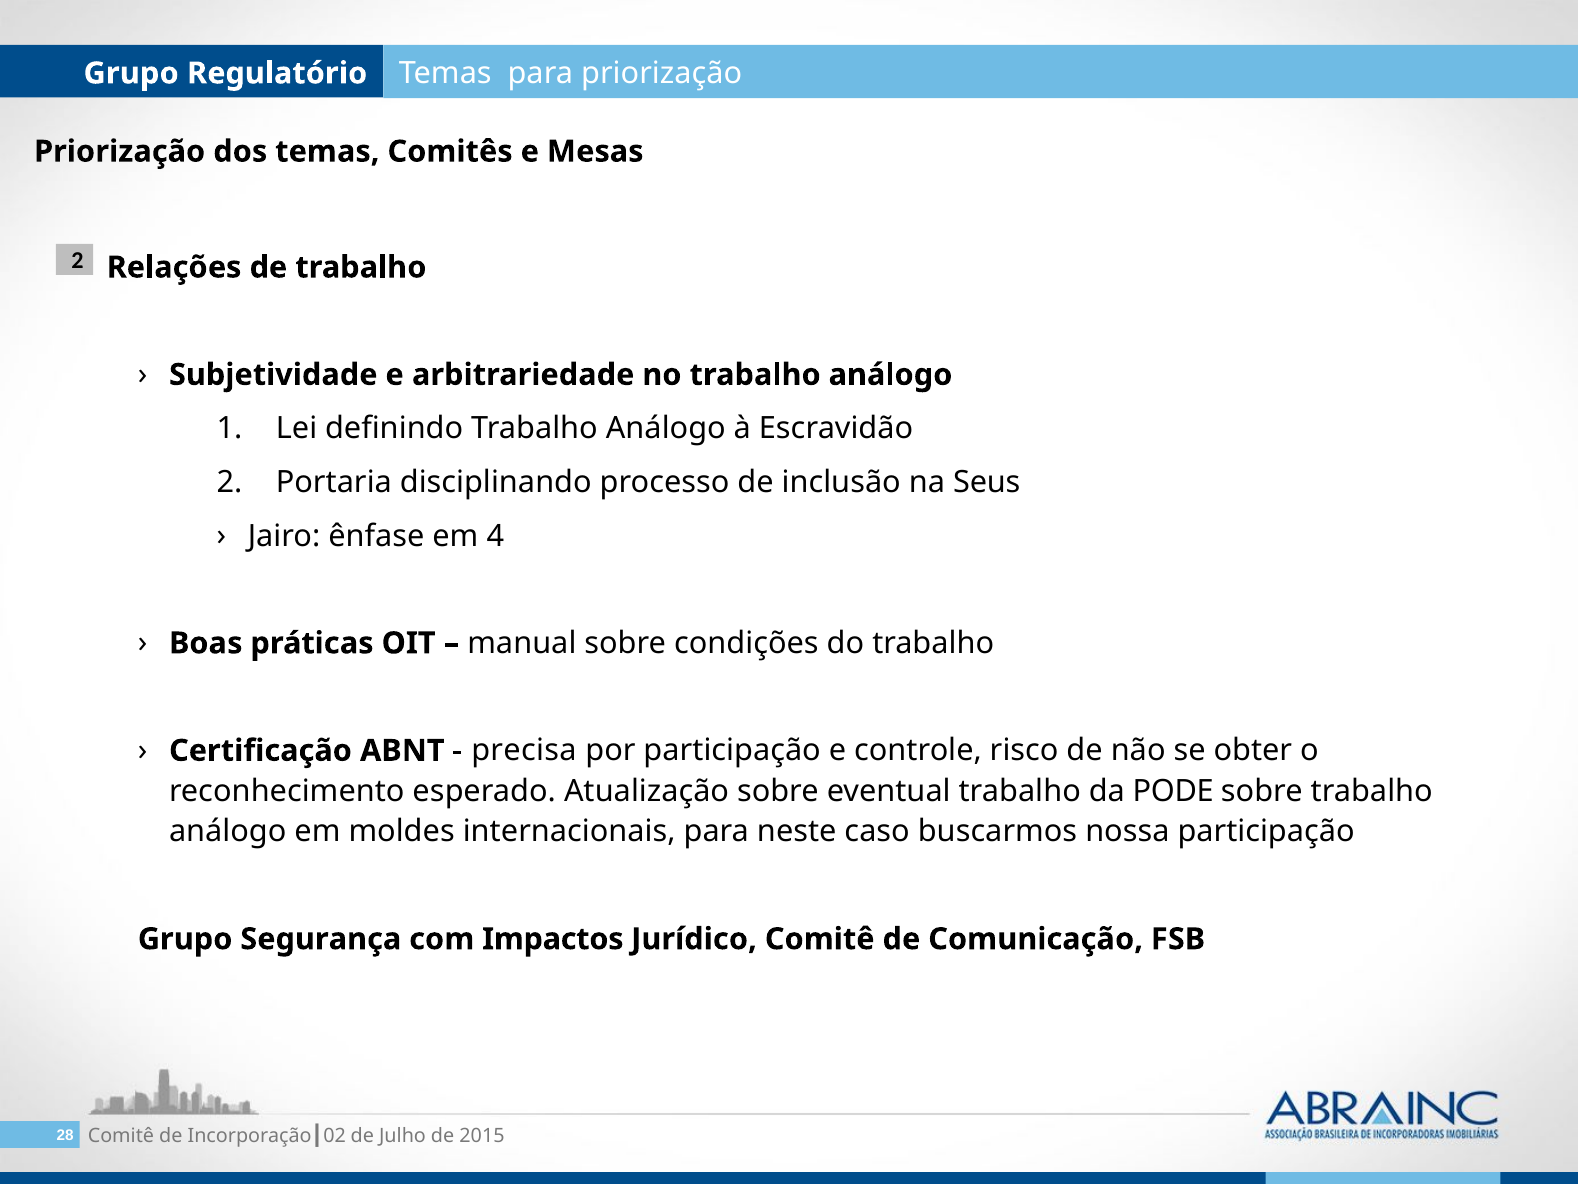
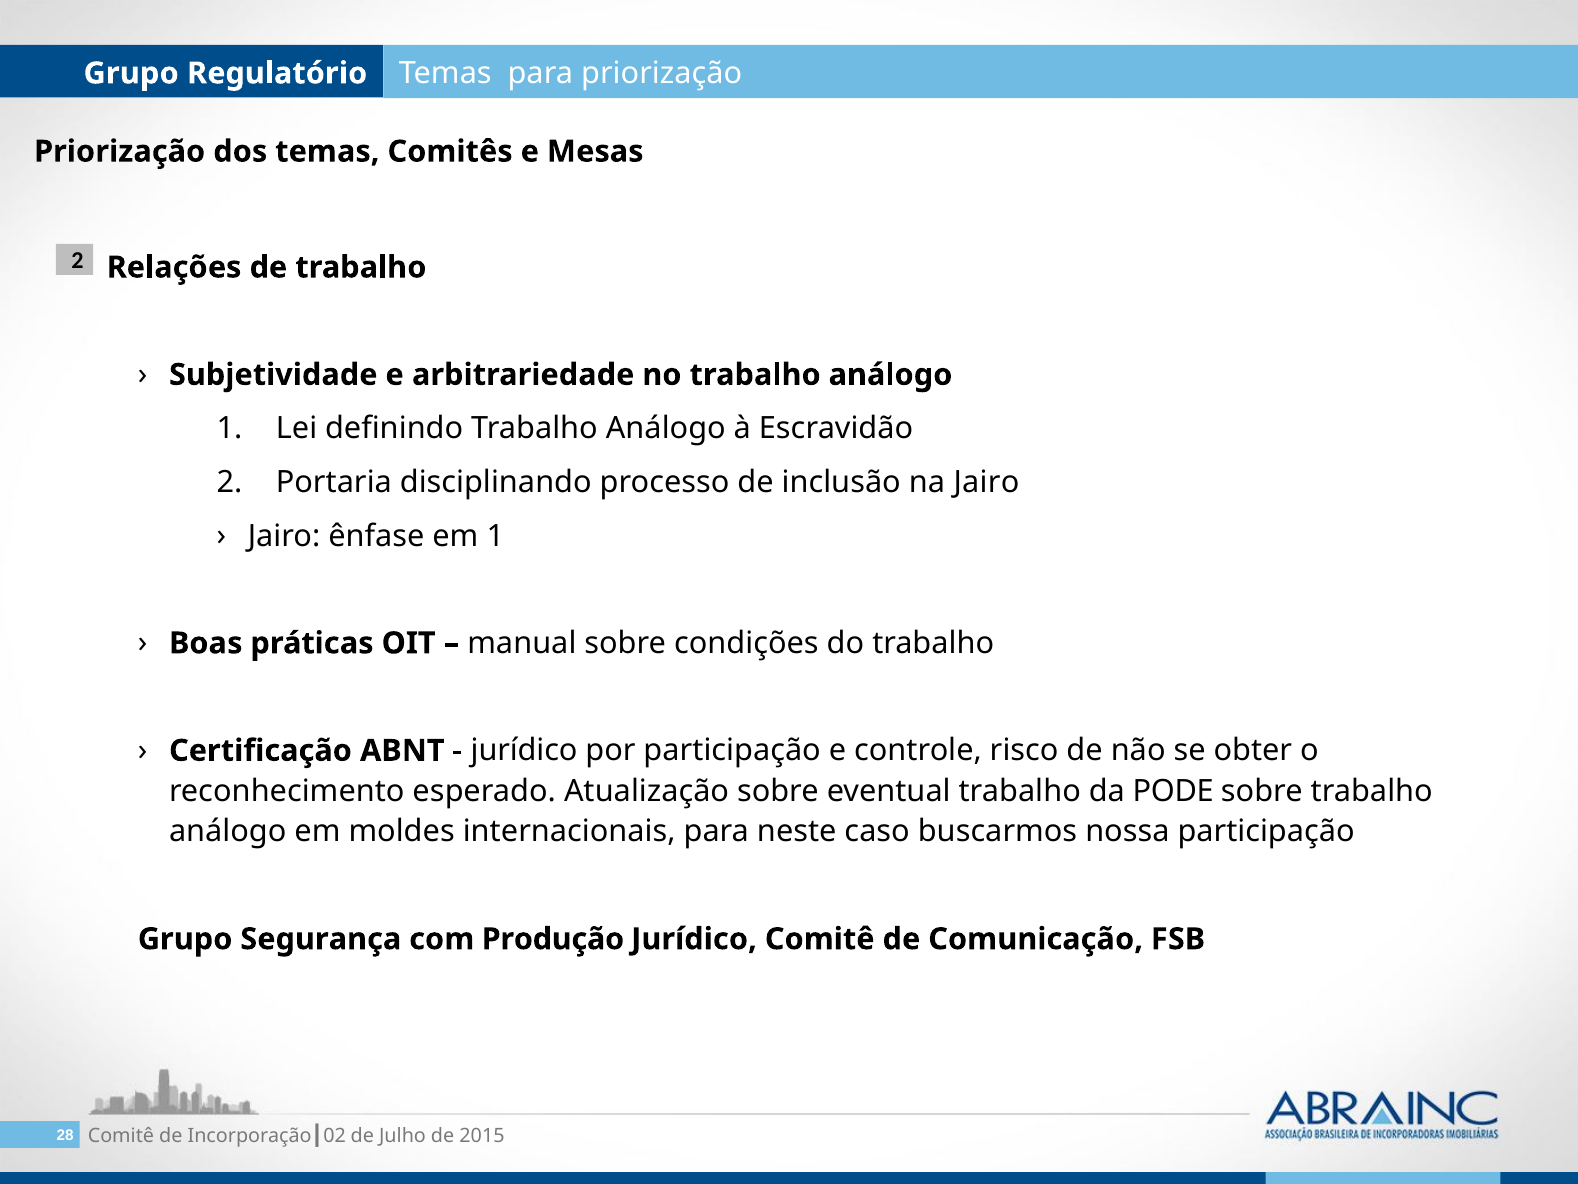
na Seus: Seus -> Jairo
em 4: 4 -> 1
precisa at (524, 750): precisa -> jurídico
Impactos: Impactos -> Produção
